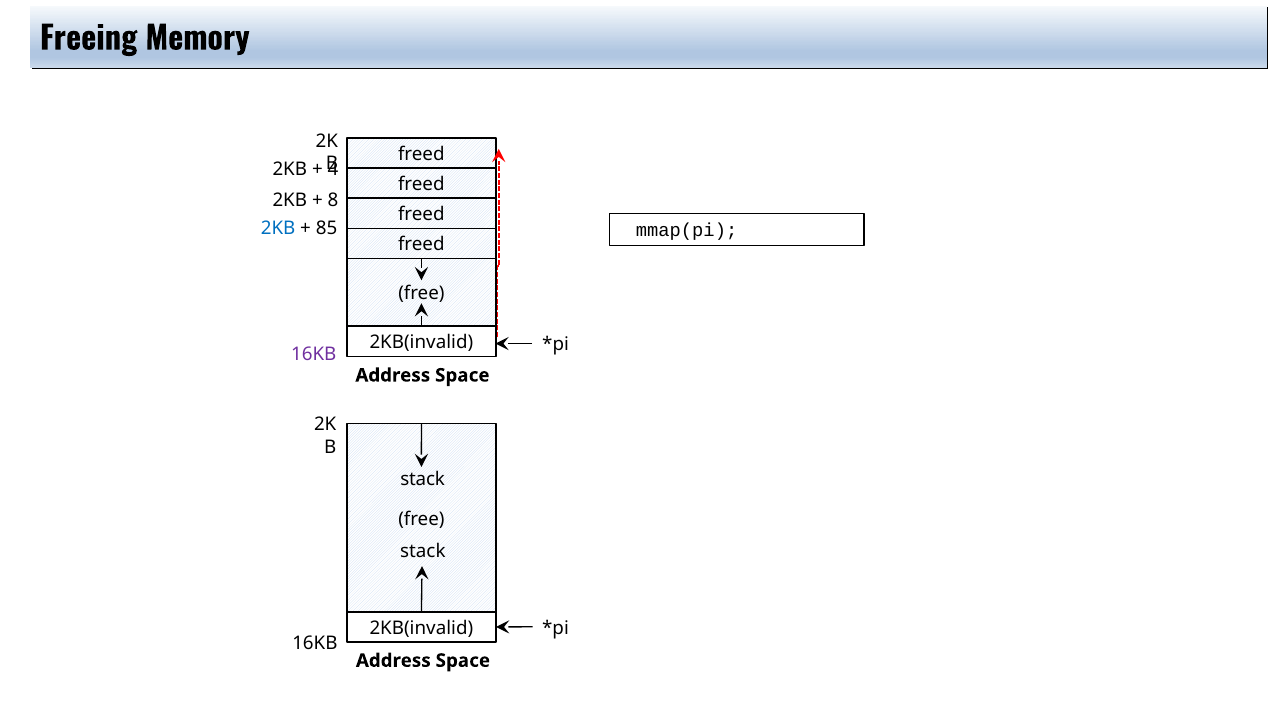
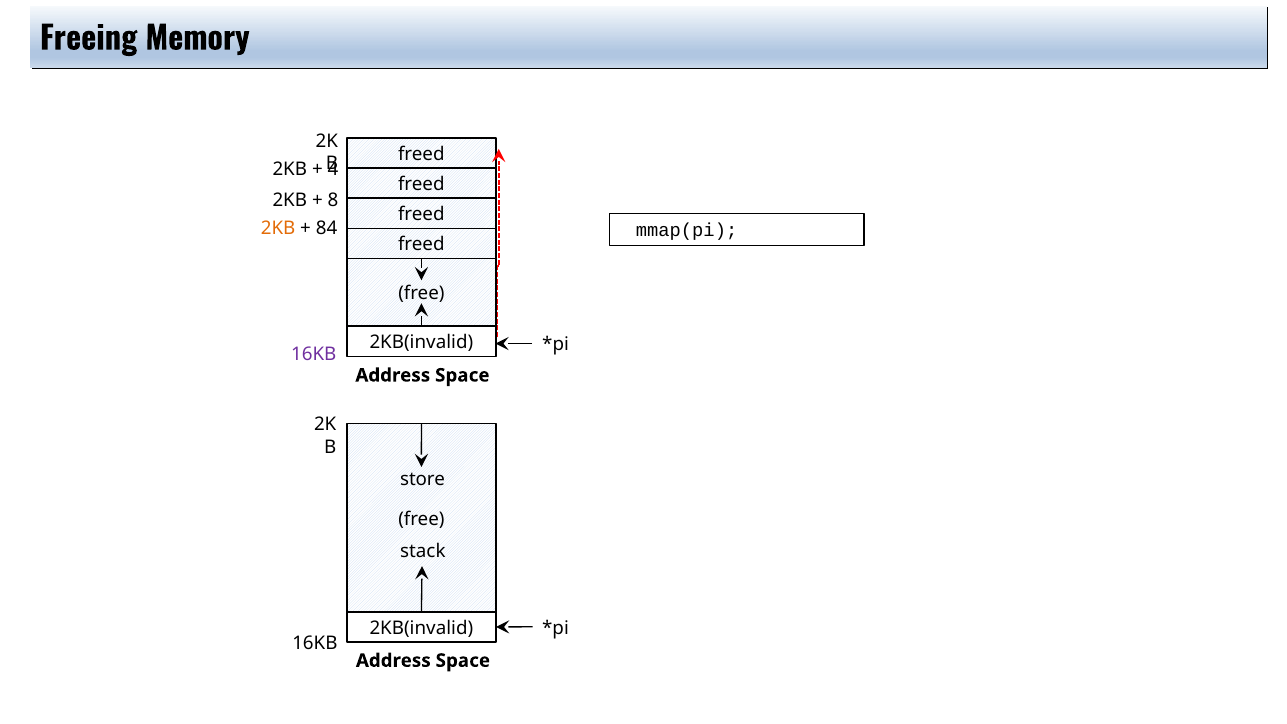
2KB at (278, 229) colour: blue -> orange
85: 85 -> 84
stack at (423, 479): stack -> store
